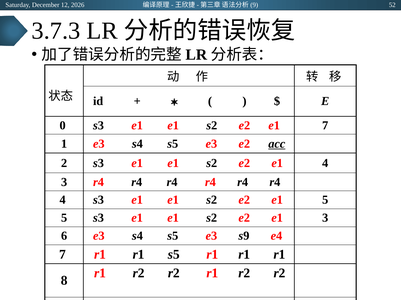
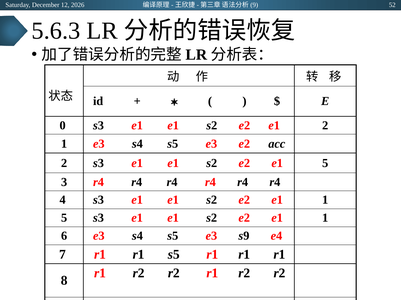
3.7.3: 3.7.3 -> 5.6.3
e1 7: 7 -> 2
acc underline: present -> none
e1 4: 4 -> 5
5 at (325, 200): 5 -> 1
3 at (325, 218): 3 -> 1
